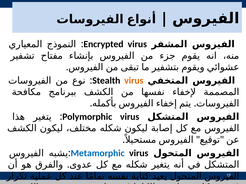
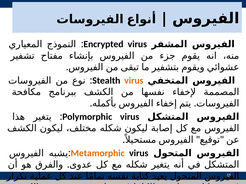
Metamorphic colour: blue -> orange
